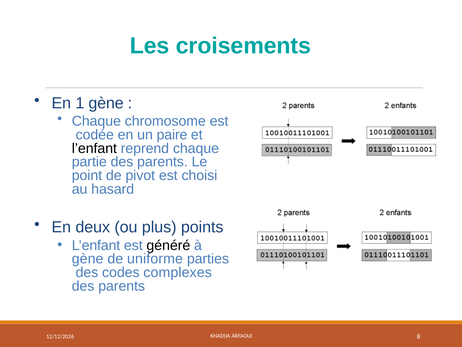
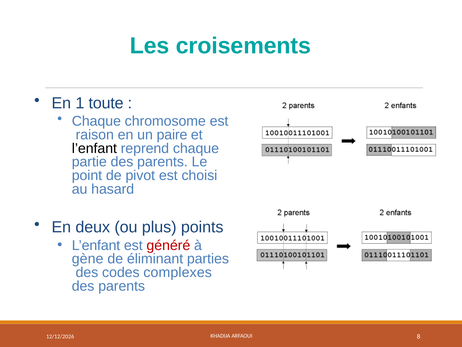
1 gène: gène -> toute
codée: codée -> raison
généré colour: black -> red
uniforme: uniforme -> éliminant
